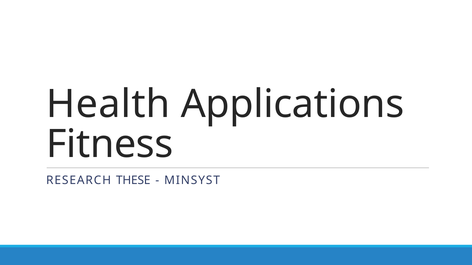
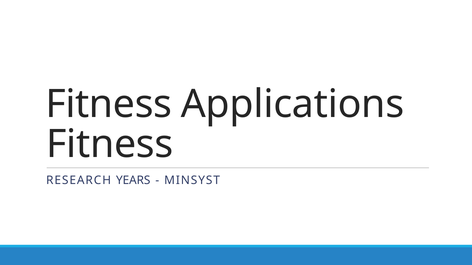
Health at (108, 105): Health -> Fitness
THESE: THESE -> YEARS
